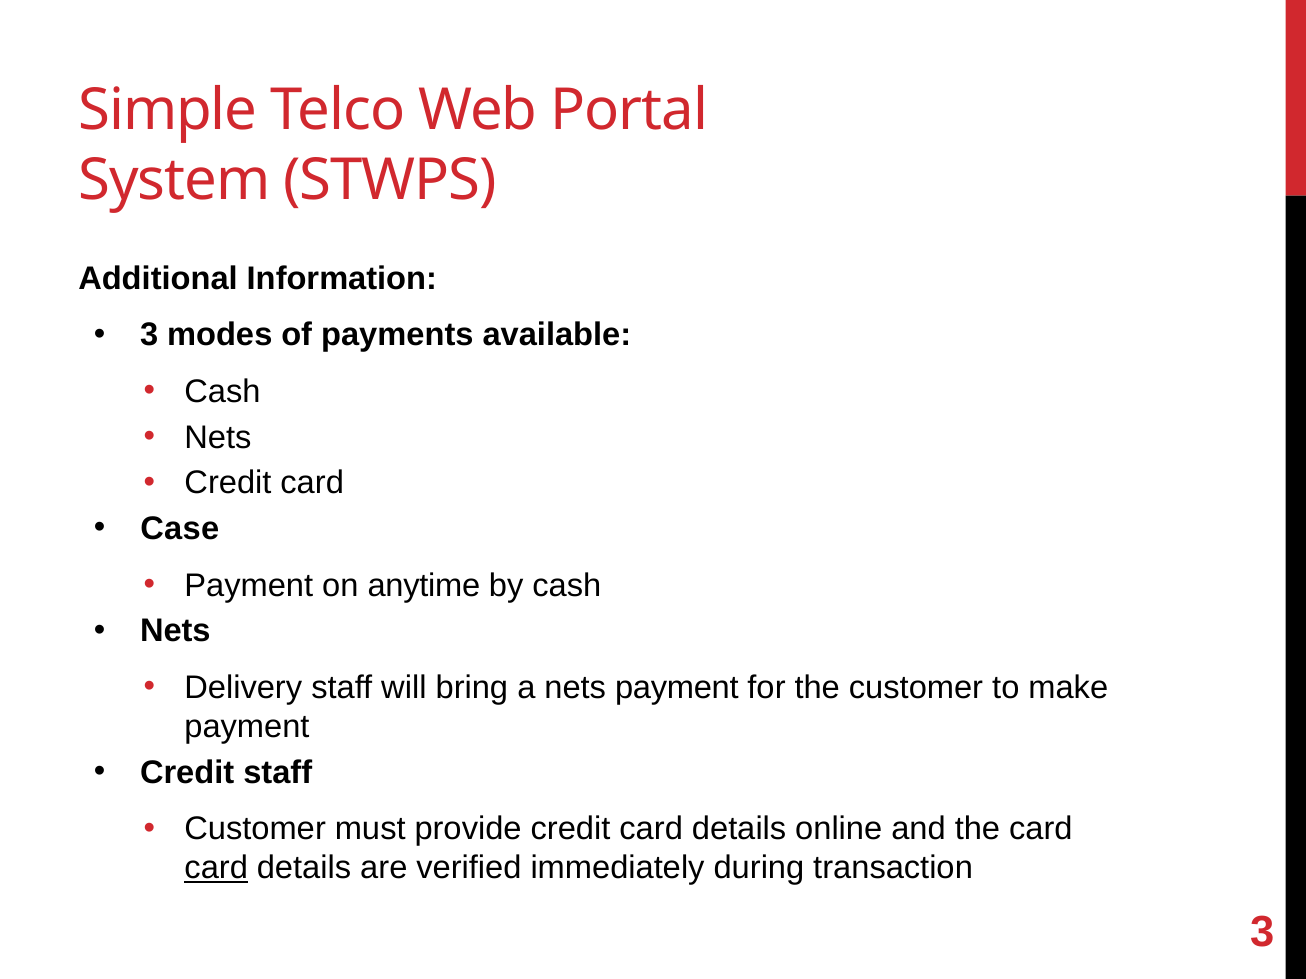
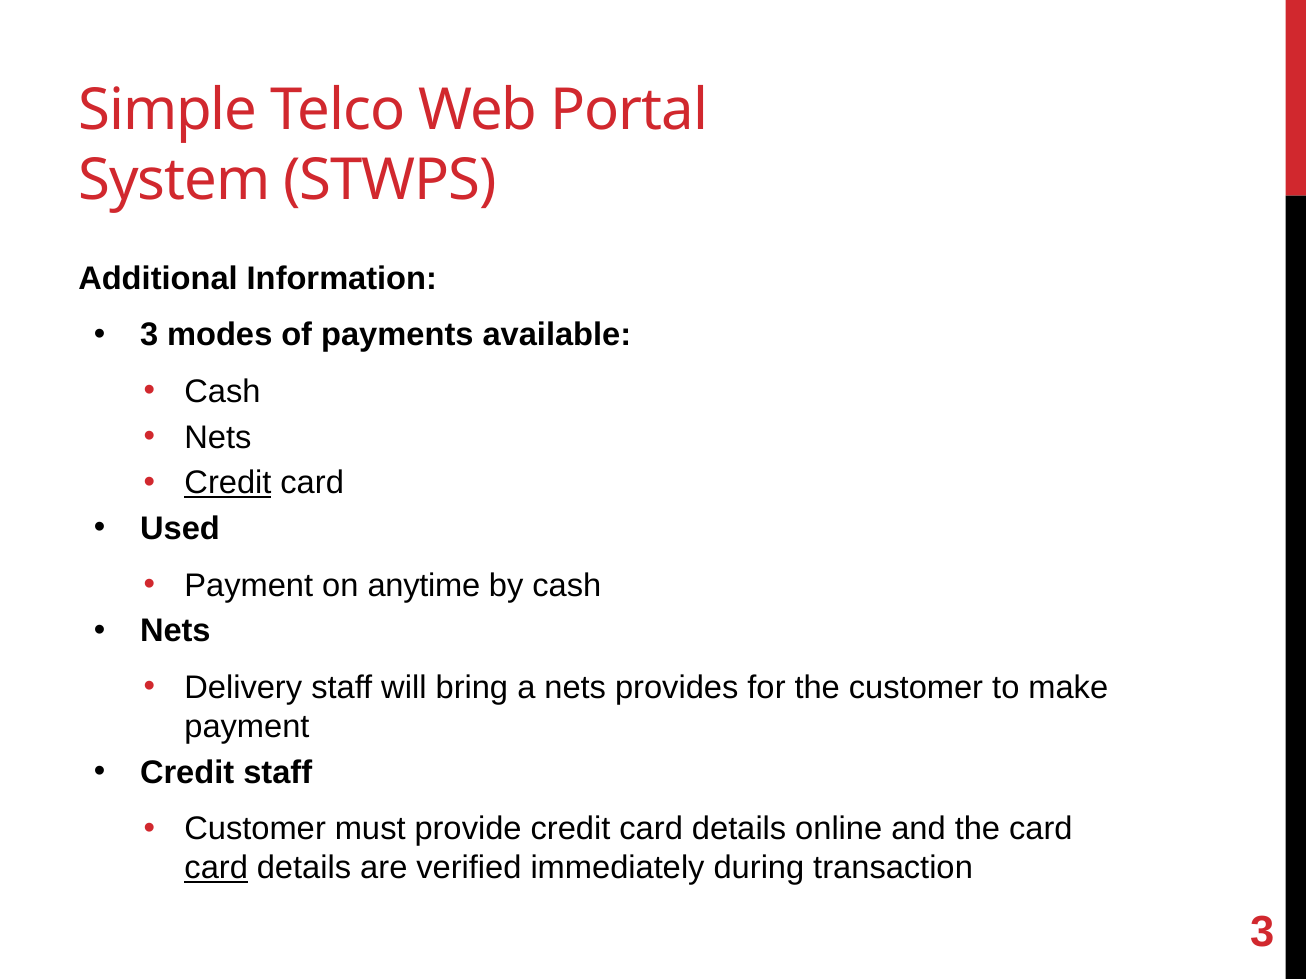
Credit at (228, 483) underline: none -> present
Case: Case -> Used
nets payment: payment -> provides
